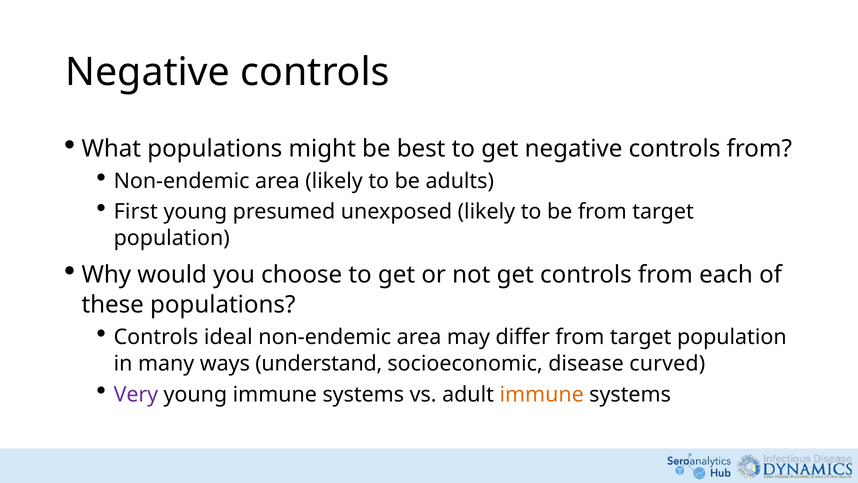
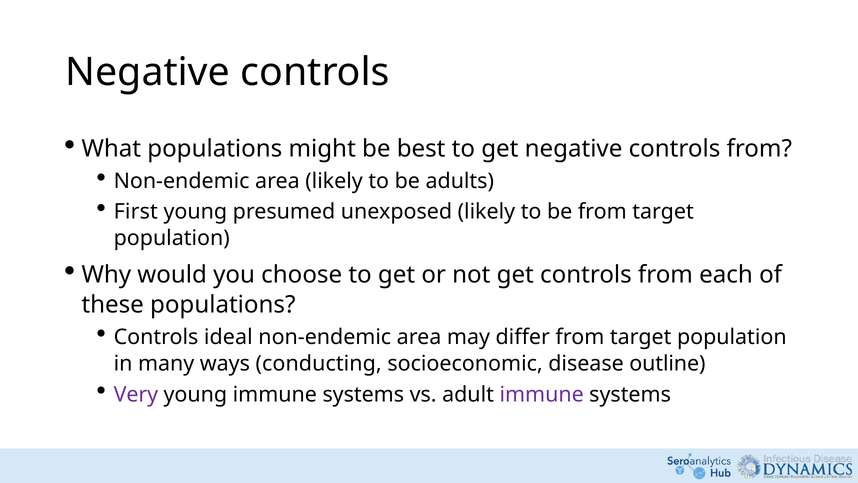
understand: understand -> conducting
curved: curved -> outline
immune at (542, 394) colour: orange -> purple
